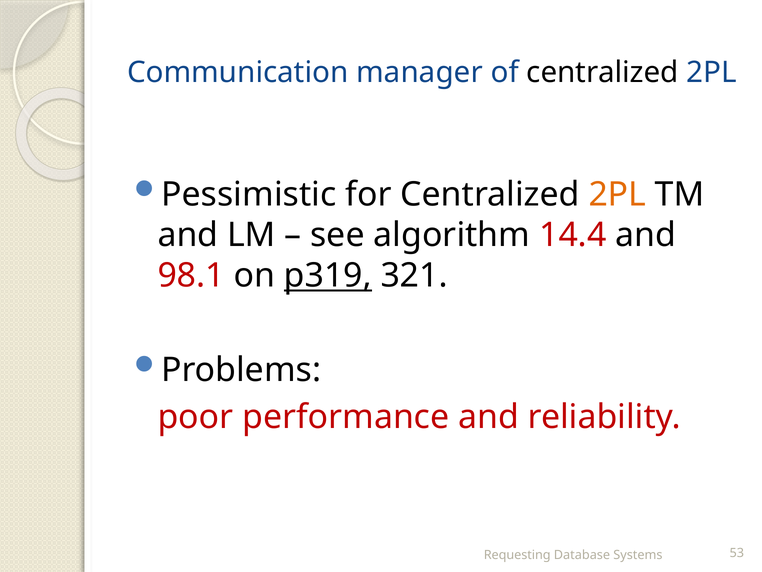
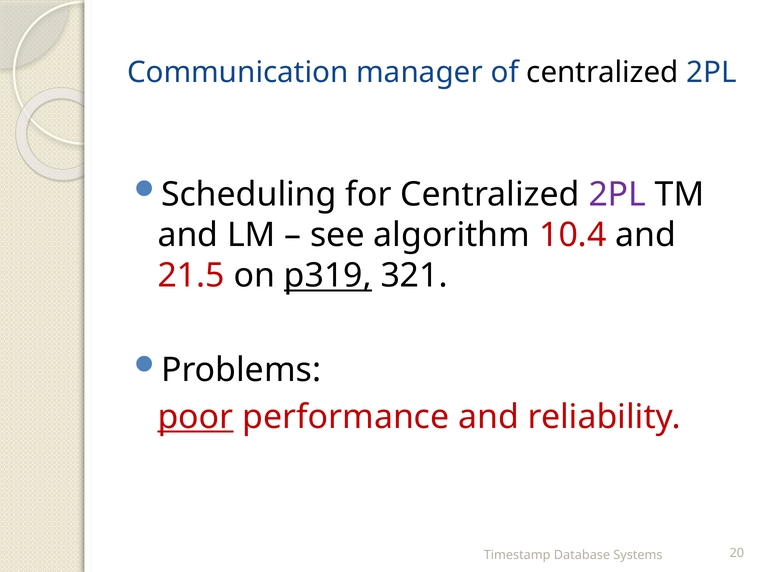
Pessimistic: Pessimistic -> Scheduling
2PL at (617, 194) colour: orange -> purple
14.4: 14.4 -> 10.4
98.1: 98.1 -> 21.5
poor underline: none -> present
Requesting: Requesting -> Timestamp
53: 53 -> 20
